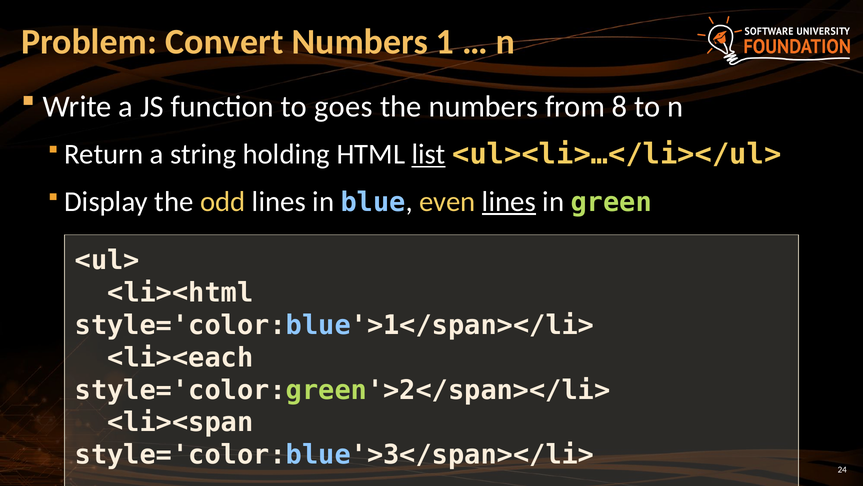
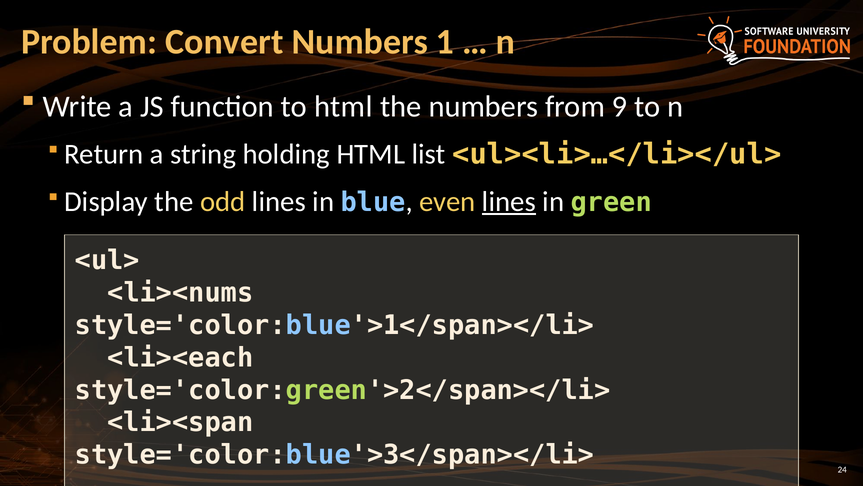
to goes: goes -> html
8: 8 -> 9
list underline: present -> none
<li><html: <li><html -> <li><nums
